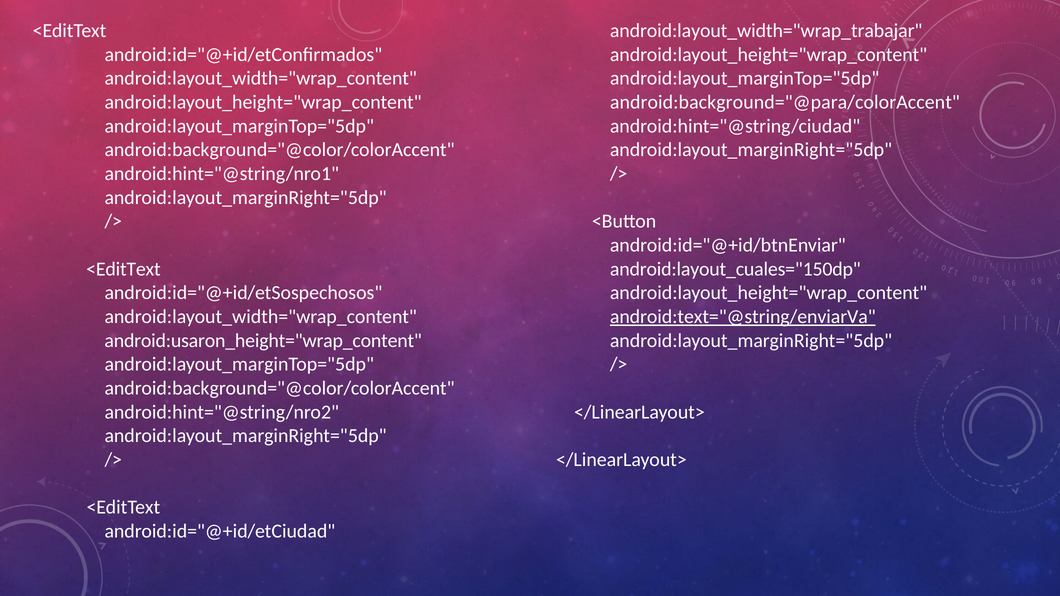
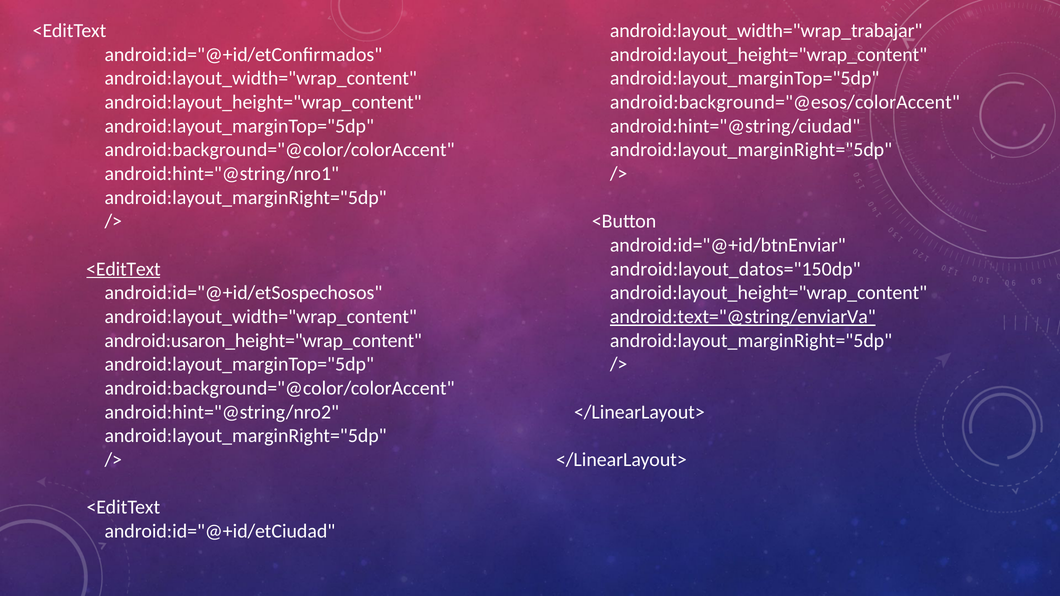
android:background="@para/colorAccent: android:background="@para/colorAccent -> android:background="@esos/colorAccent
<EditText at (123, 269) underline: none -> present
android:layout_cuales="150dp: android:layout_cuales="150dp -> android:layout_datos="150dp
